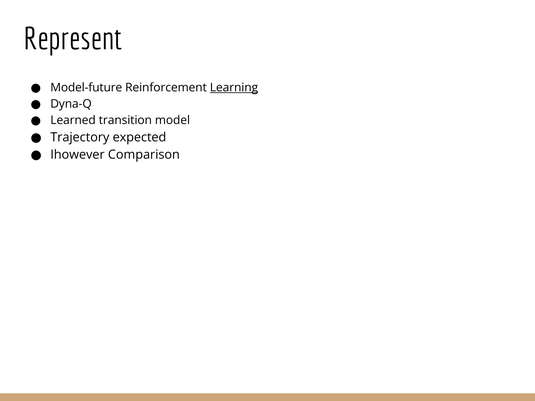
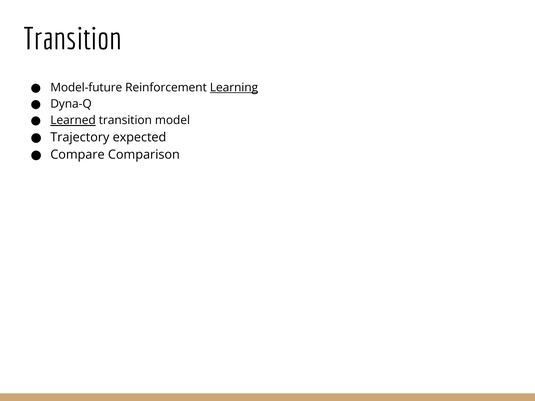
Represent at (73, 39): Represent -> Transition
Learned underline: none -> present
Ihowever: Ihowever -> Compare
